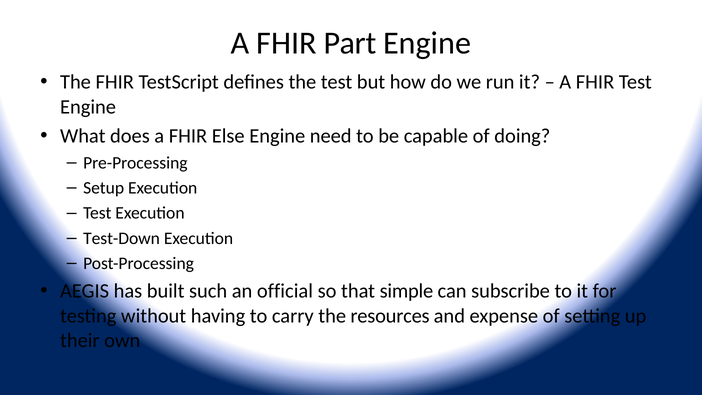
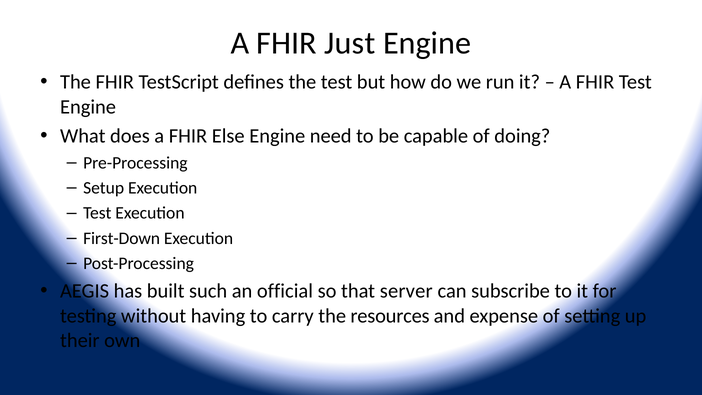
Part: Part -> Just
Test-Down: Test-Down -> First-Down
simple: simple -> server
